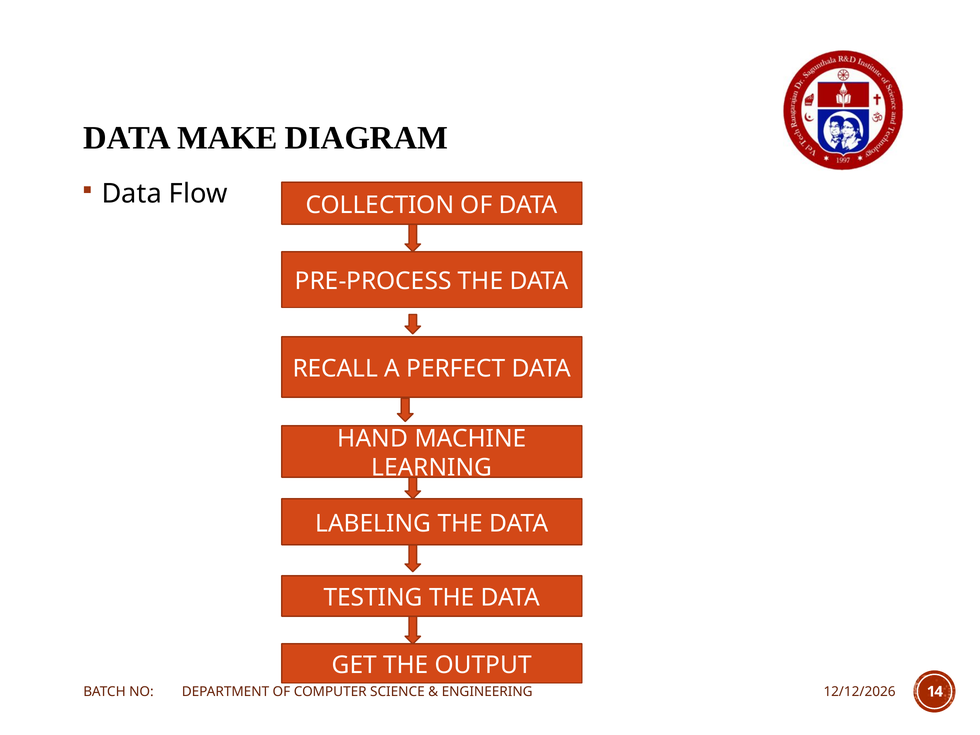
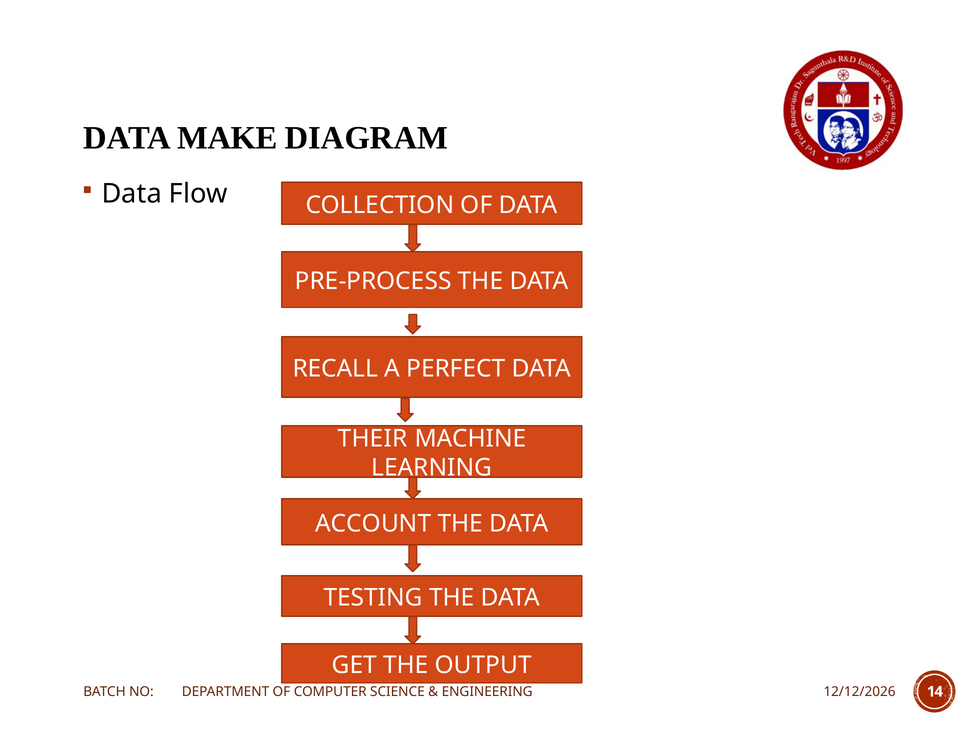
HAND: HAND -> THEIR
LABELING: LABELING -> ACCOUNT
